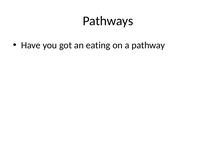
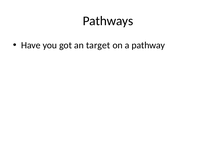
eating: eating -> target
